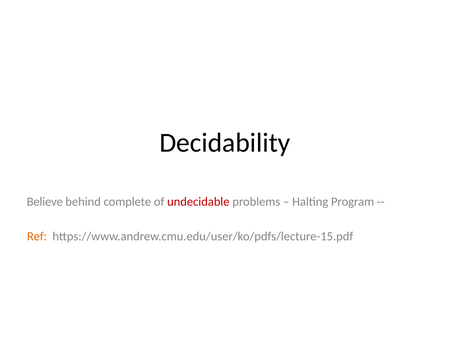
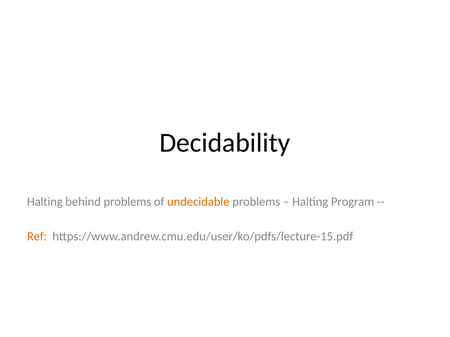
Believe at (45, 202): Believe -> Halting
behind complete: complete -> problems
undecidable colour: red -> orange
